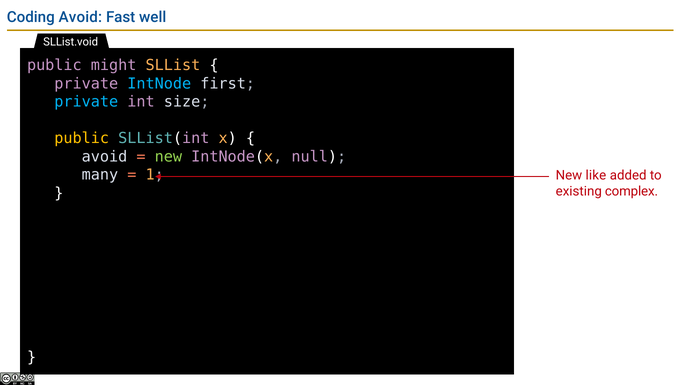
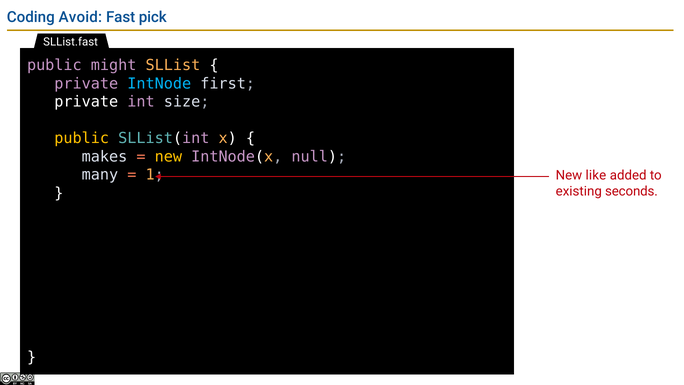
well: well -> pick
SLList.void: SLList.void -> SLList.fast
private at (86, 102) colour: light blue -> white
avoid at (105, 157): avoid -> makes
new at (168, 157) colour: light green -> yellow
complex: complex -> seconds
